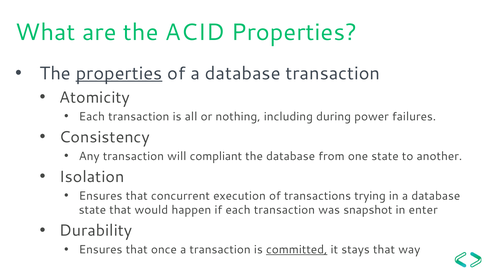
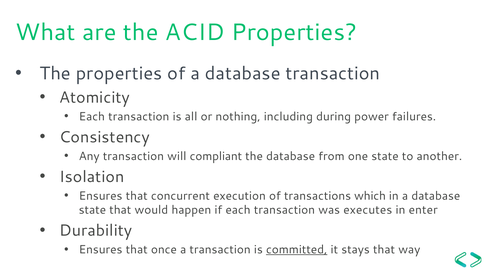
properties at (119, 73) underline: present -> none
trying: trying -> which
snapshot: snapshot -> executes
